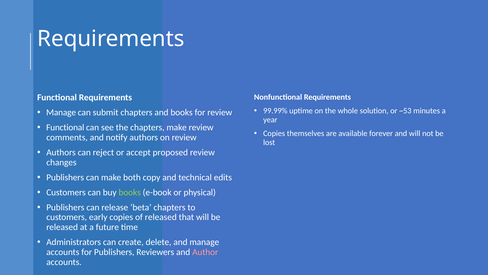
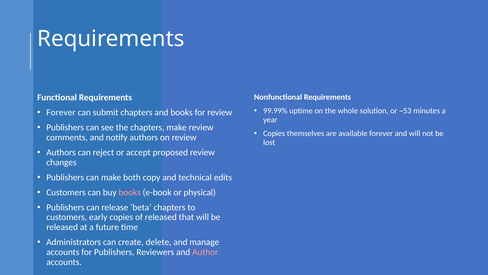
Manage at (61, 112): Manage -> Forever
Functional at (65, 127): Functional -> Publishers
books at (130, 192) colour: light green -> pink
